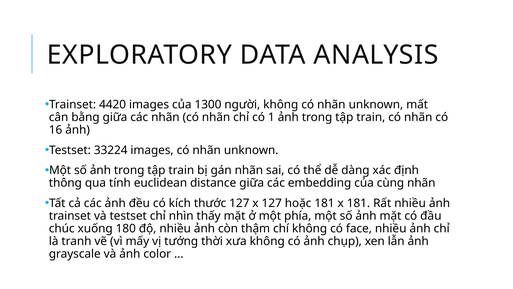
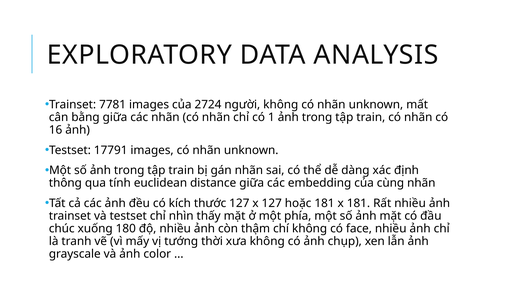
4420: 4420 -> 7781
1300: 1300 -> 2724
33224: 33224 -> 17791
